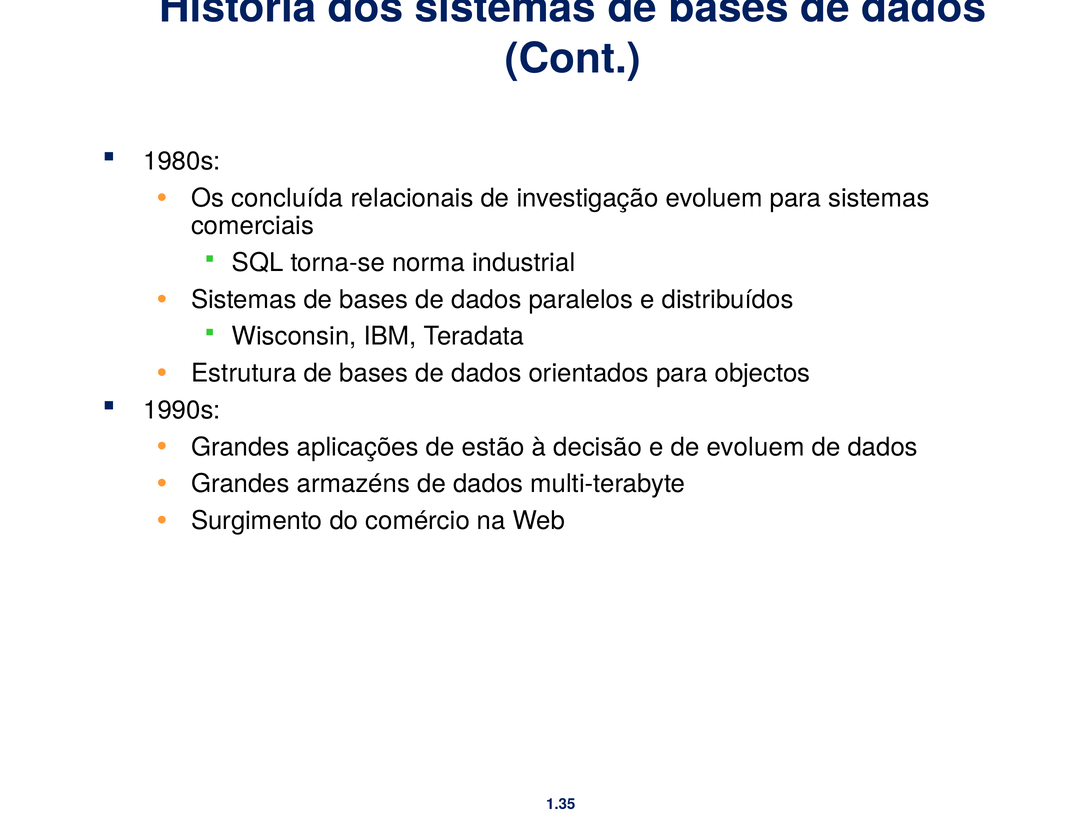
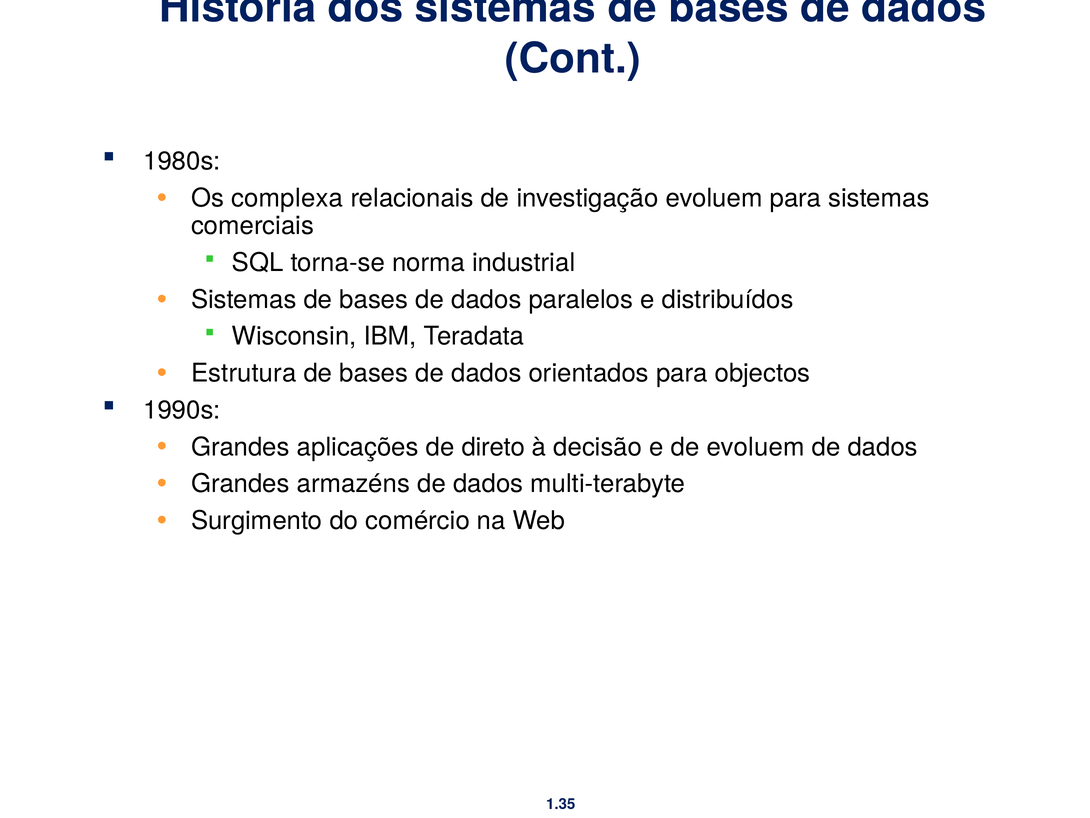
concluída: concluída -> complexa
estão: estão -> direto
